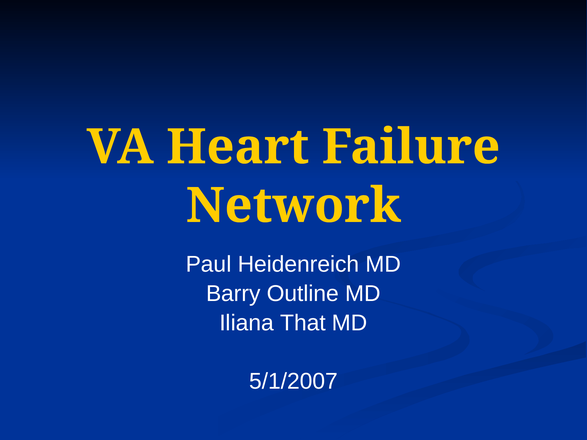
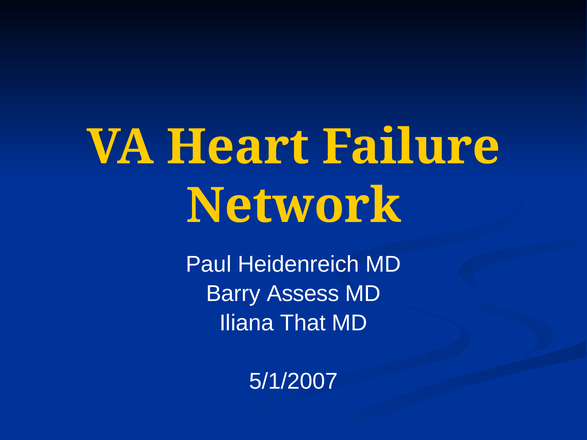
Outline: Outline -> Assess
